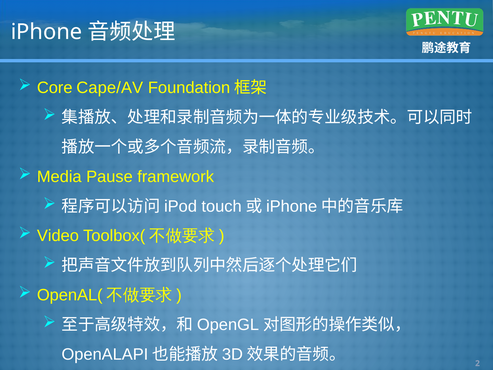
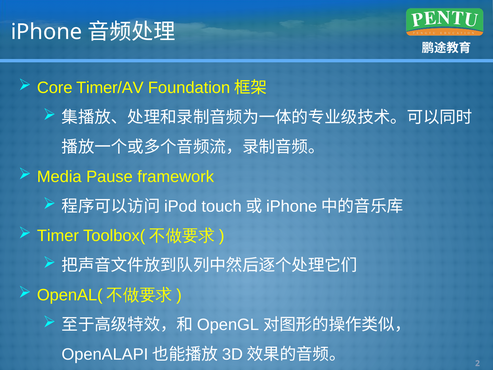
Cape/AV: Cape/AV -> Timer/AV
Video: Video -> Timer
